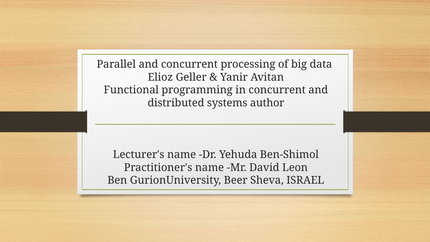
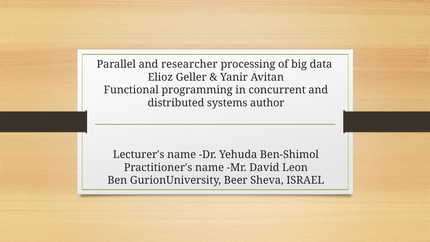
and concurrent: concurrent -> researcher
